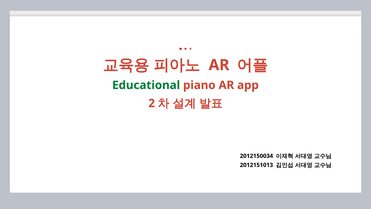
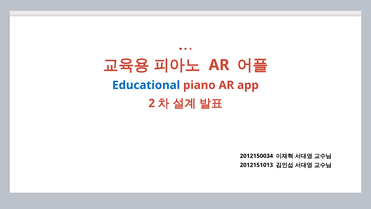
Educational colour: green -> blue
